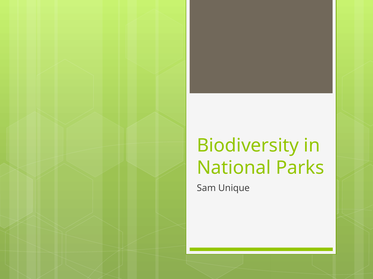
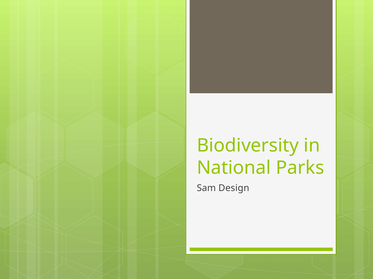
Unique: Unique -> Design
